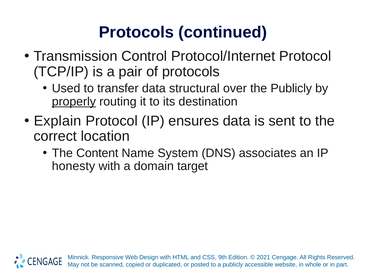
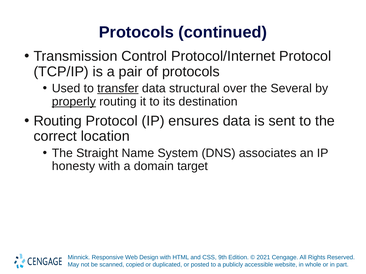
transfer underline: none -> present
the Publicly: Publicly -> Several
Explain at (58, 121): Explain -> Routing
Content: Content -> Straight
